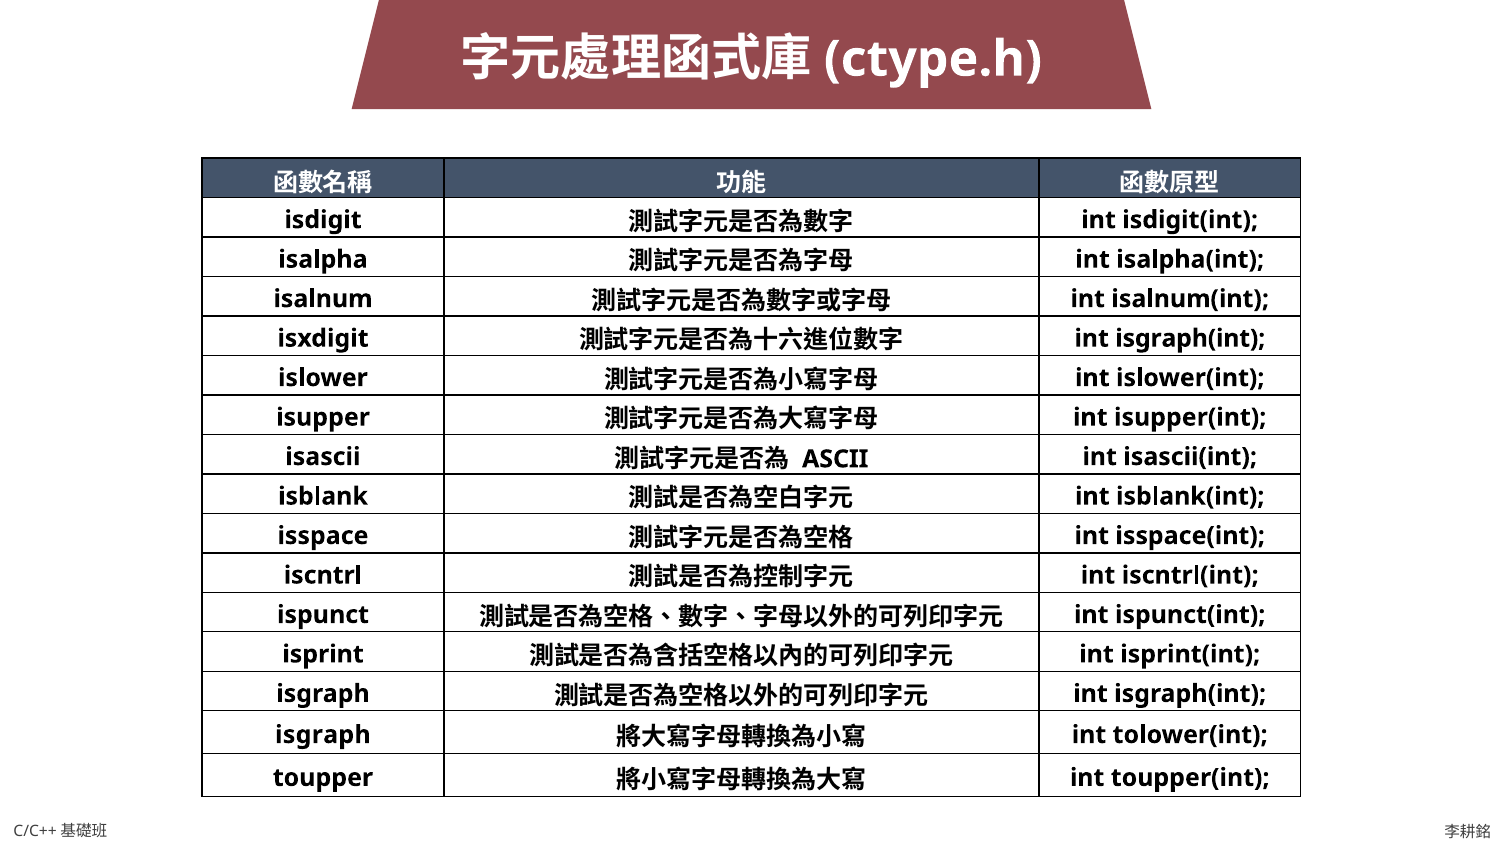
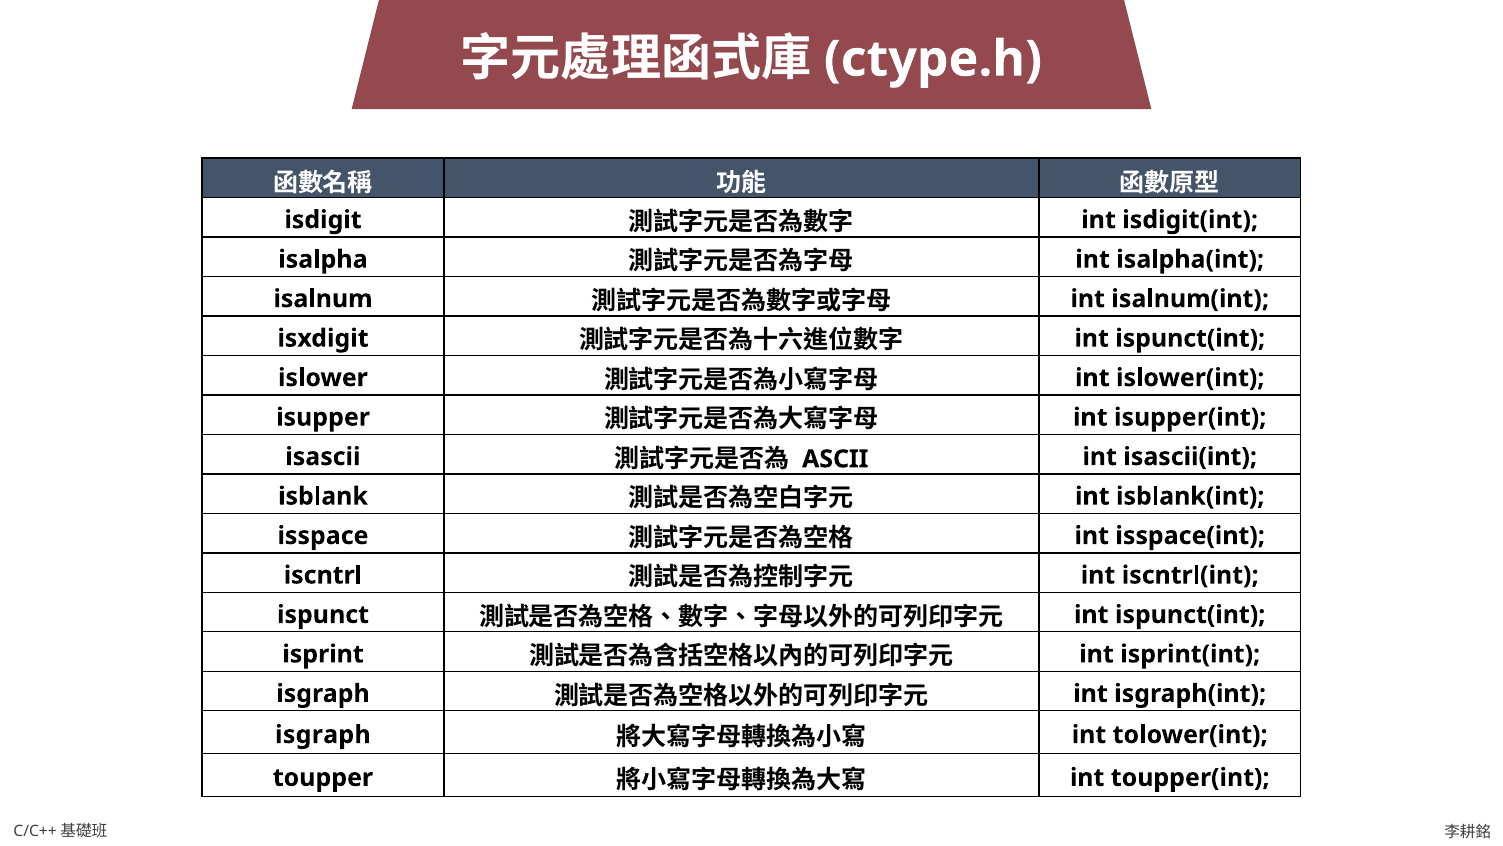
isgraph(int at (1190, 338): isgraph(int -> ispunct(int
